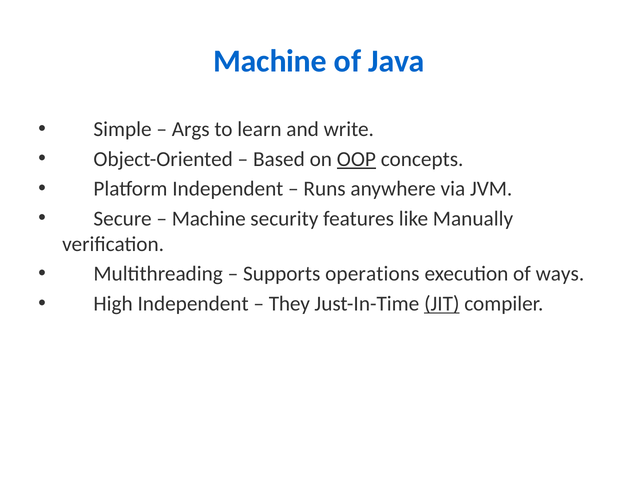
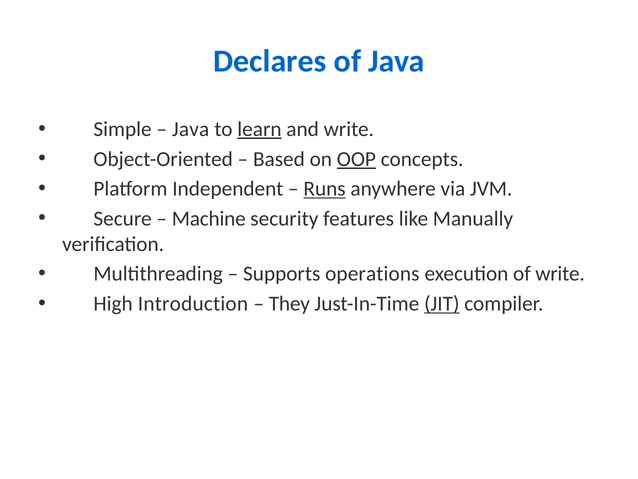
Machine at (270, 61): Machine -> Declares
Args at (191, 129): Args -> Java
learn underline: none -> present
Runs underline: none -> present
of ways: ways -> write
Independent at (193, 303): Independent -> Introduction
